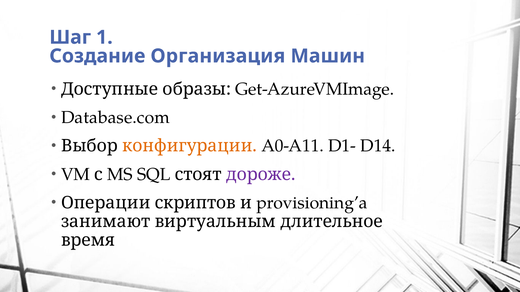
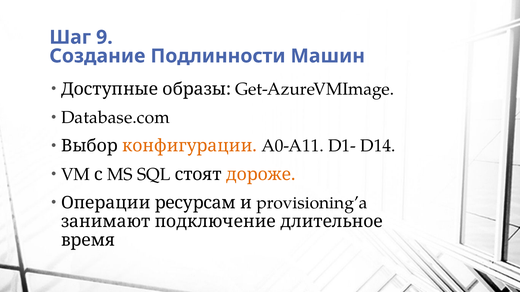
1: 1 -> 9
Организация: Организация -> Подлинности
дороже colour: purple -> orange
скриптов: скриптов -> ресурсам
виртуальным: виртуальным -> подключение
